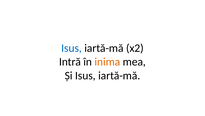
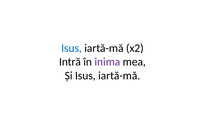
inima colour: orange -> purple
